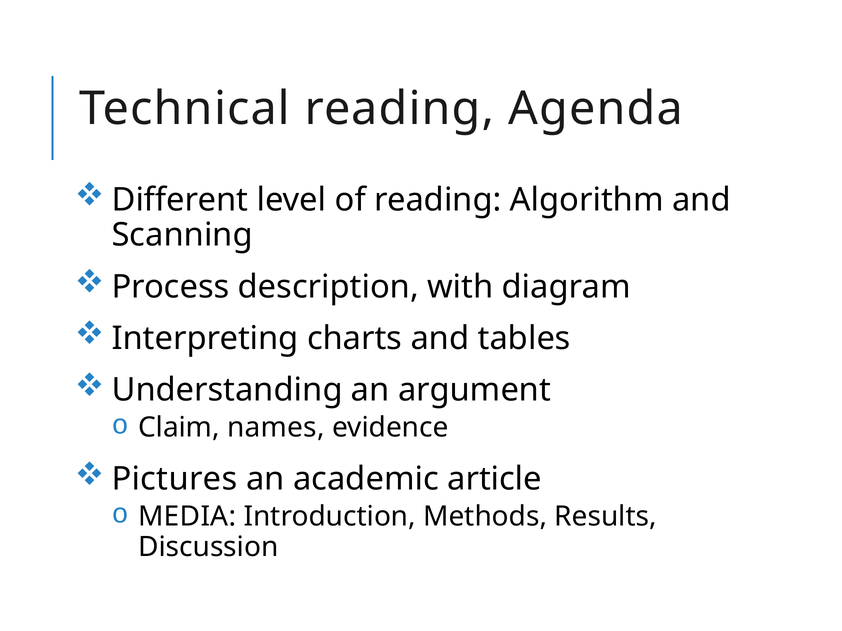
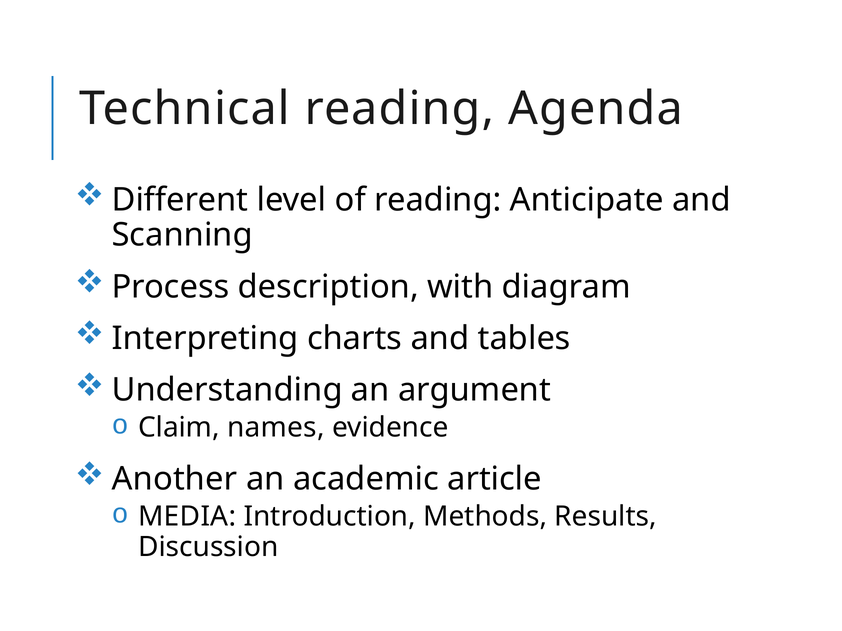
Algorithm: Algorithm -> Anticipate
Pictures: Pictures -> Another
